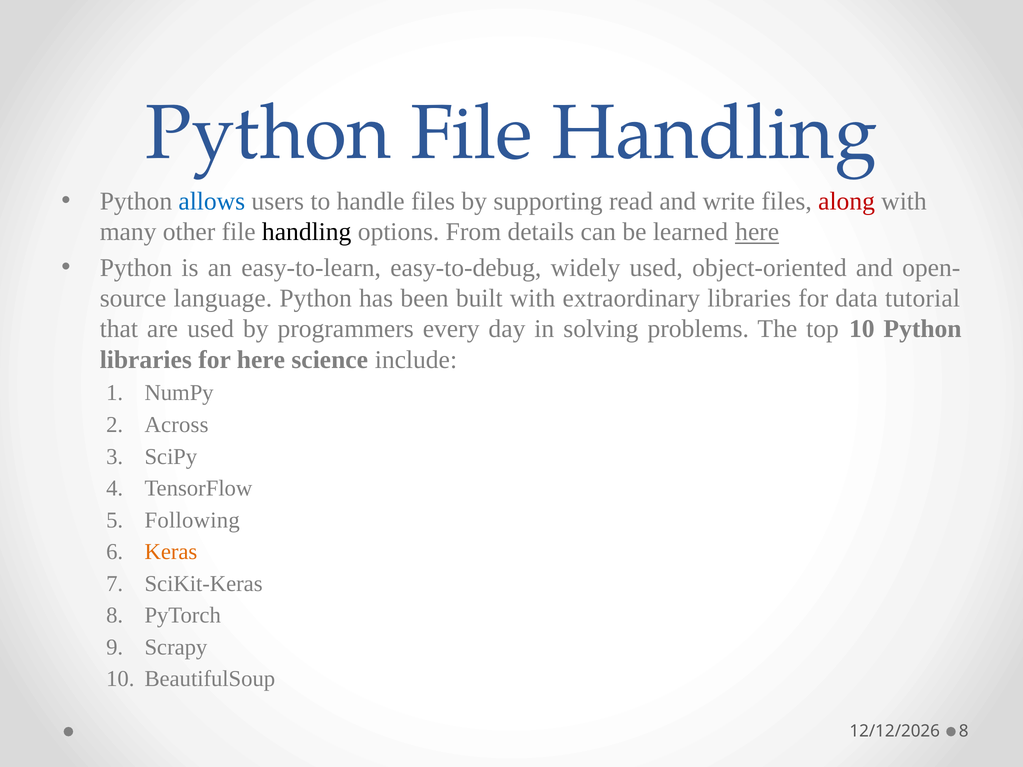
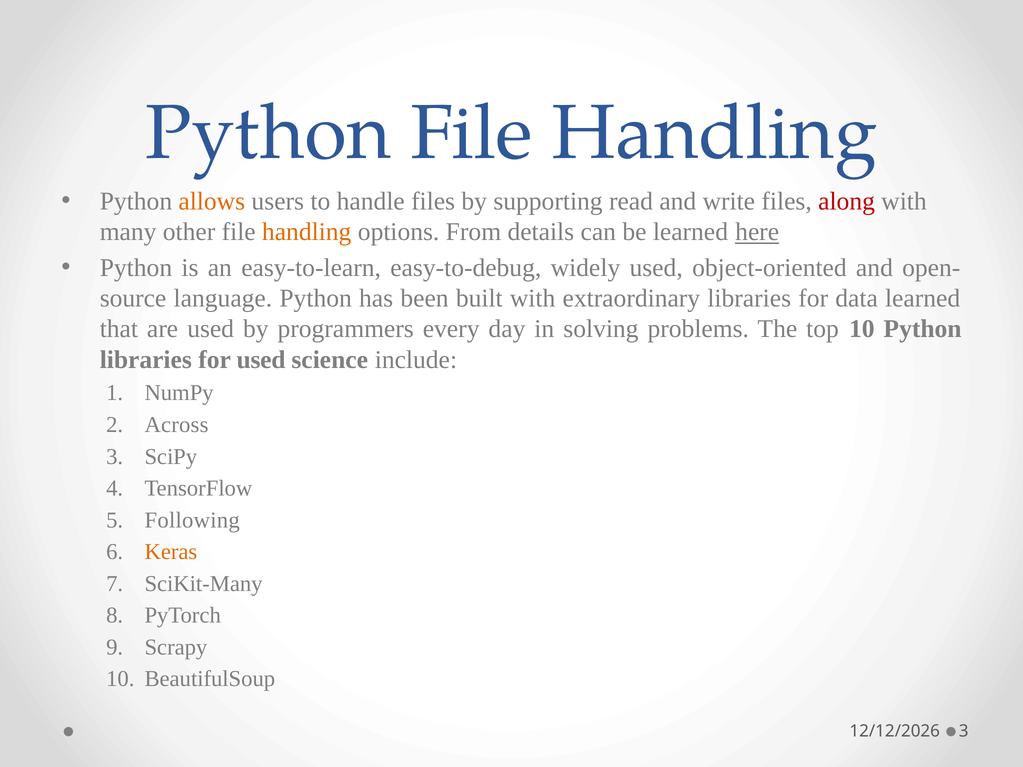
allows colour: blue -> orange
handling at (307, 232) colour: black -> orange
data tutorial: tutorial -> learned
for here: here -> used
SciKit-Keras: SciKit-Keras -> SciKit-Many
8 at (964, 731): 8 -> 3
